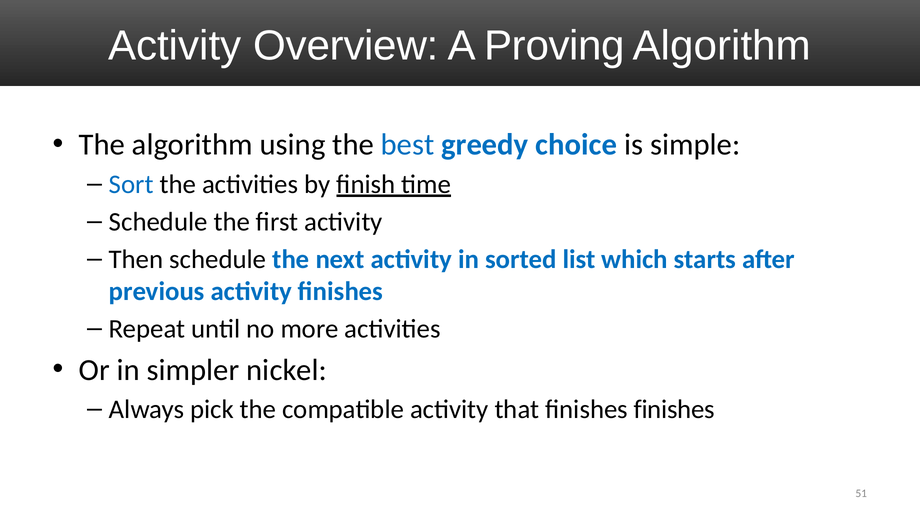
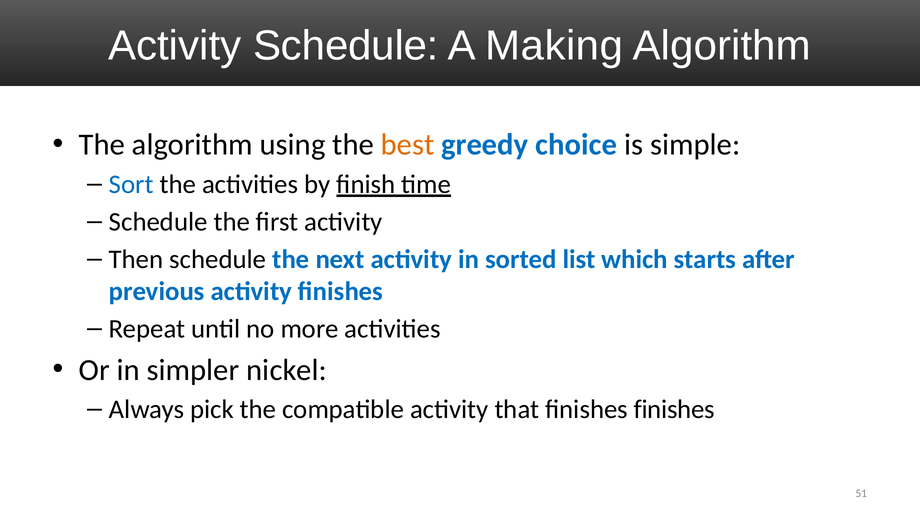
Activity Overview: Overview -> Schedule
Proving: Proving -> Making
best colour: blue -> orange
